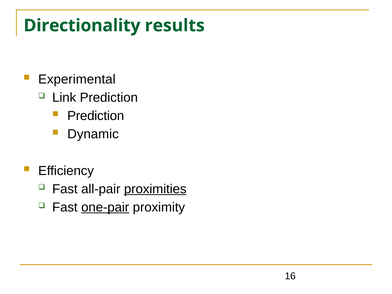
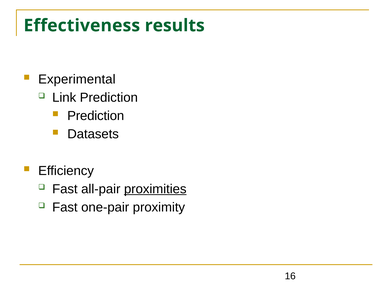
Directionality: Directionality -> Effectiveness
Dynamic: Dynamic -> Datasets
one-pair underline: present -> none
